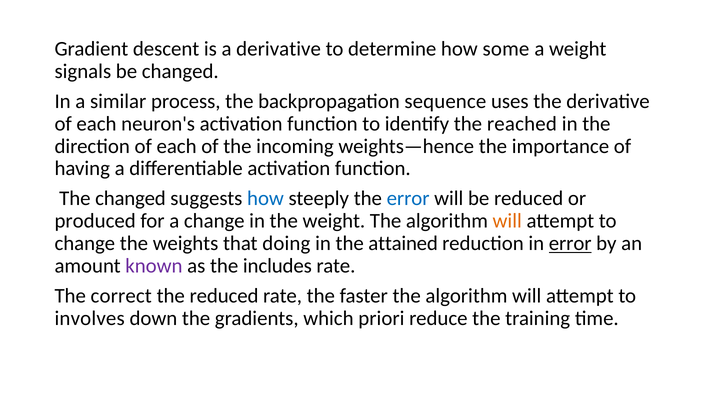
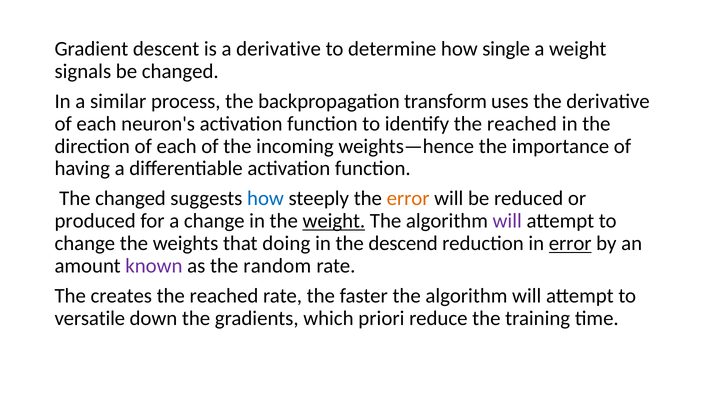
some: some -> single
sequence: sequence -> transform
error at (408, 199) colour: blue -> orange
weight at (334, 221) underline: none -> present
will at (507, 221) colour: orange -> purple
attained: attained -> descend
includes: includes -> random
correct: correct -> creates
reduced at (224, 296): reduced -> reached
involves: involves -> versatile
